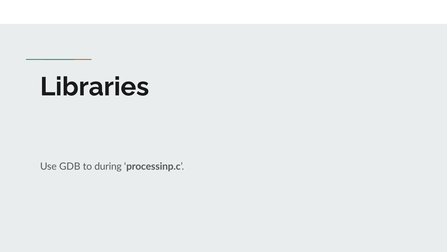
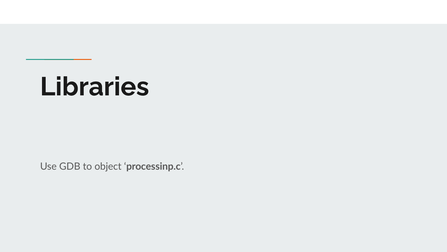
during: during -> object
